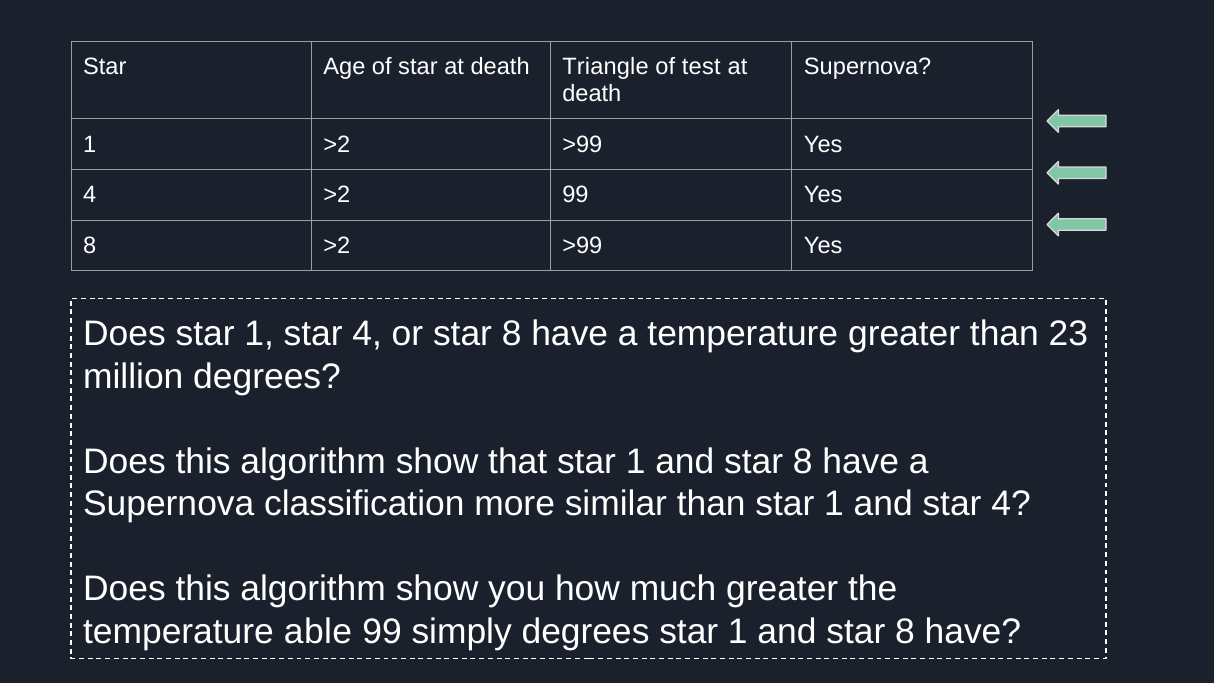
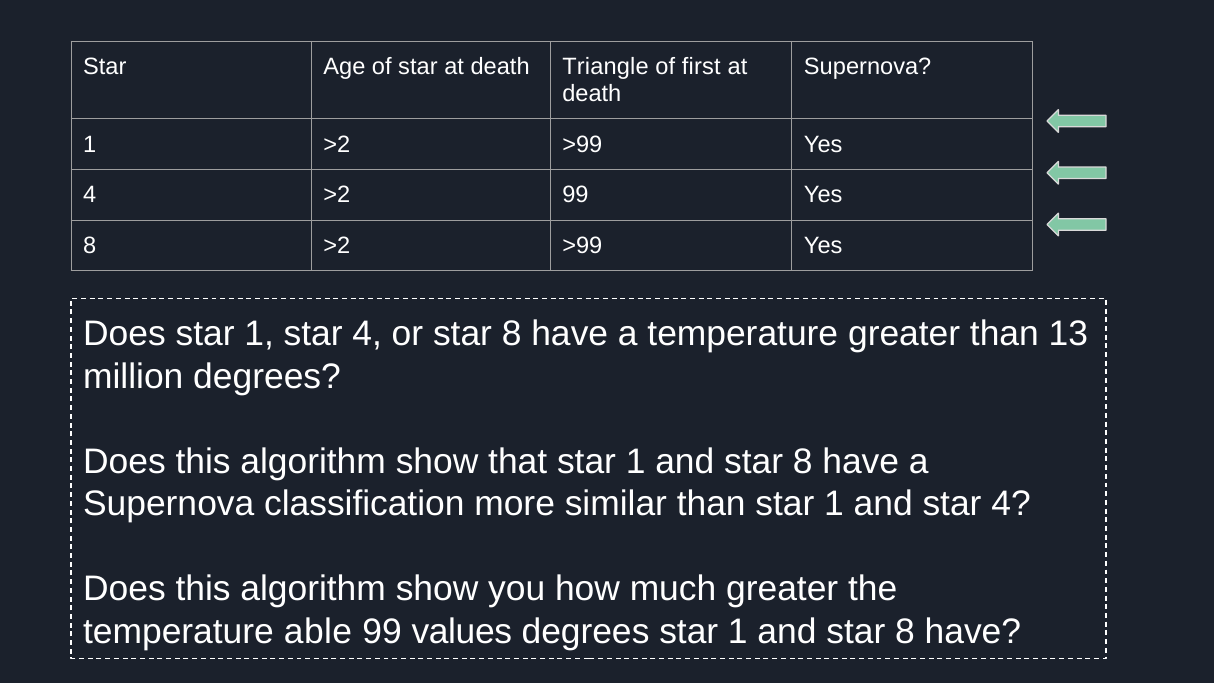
test: test -> first
23: 23 -> 13
simply: simply -> values
